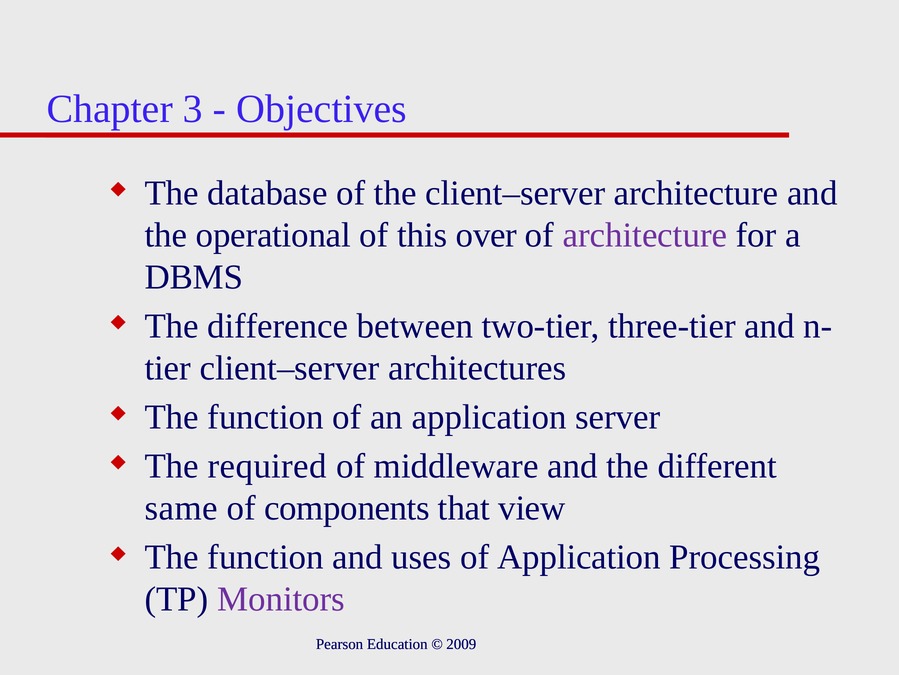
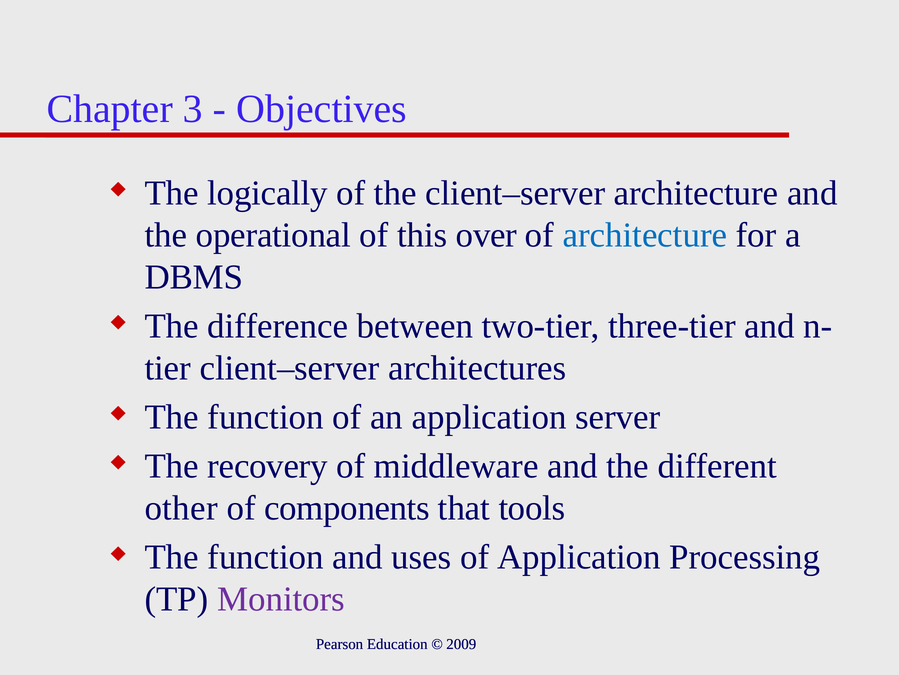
database: database -> logically
architecture at (645, 235) colour: purple -> blue
required: required -> recovery
same: same -> other
view: view -> tools
